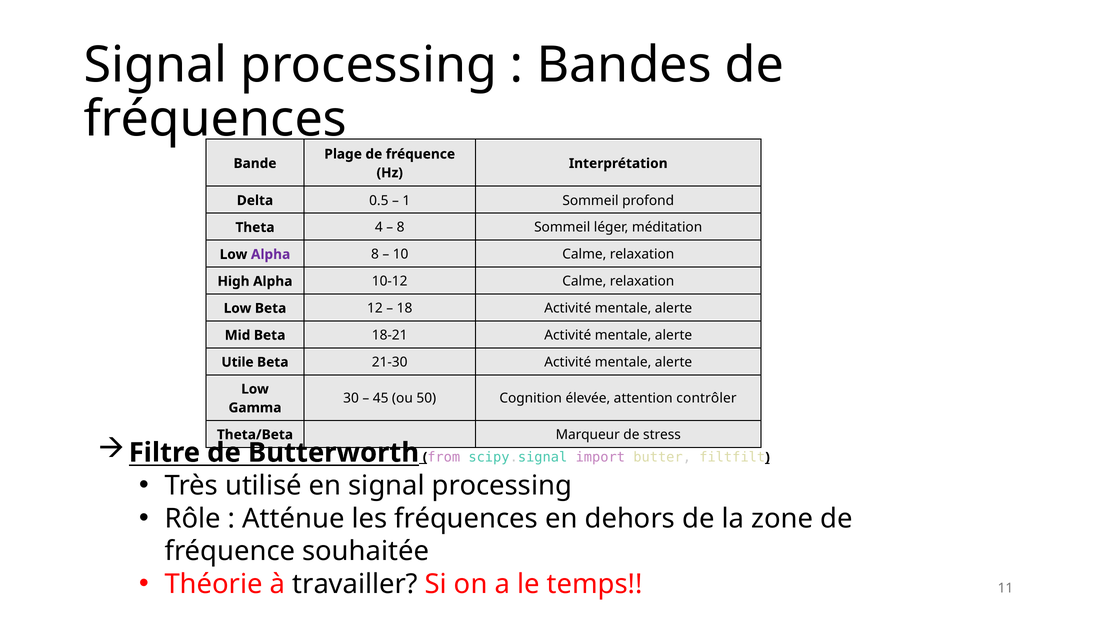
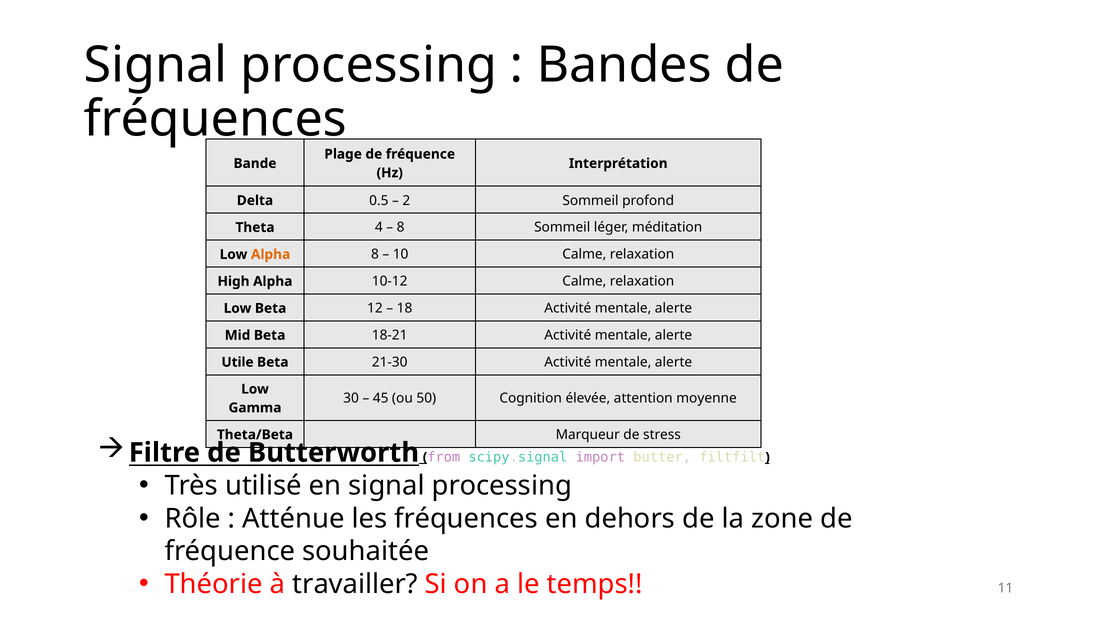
1: 1 -> 2
Alpha at (271, 254) colour: purple -> orange
contrôler: contrôler -> moyenne
